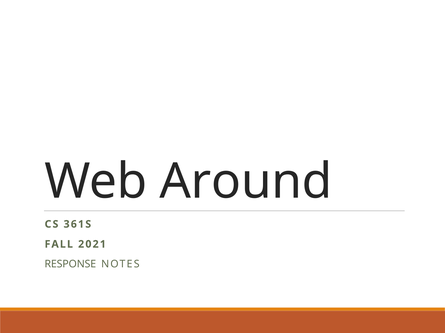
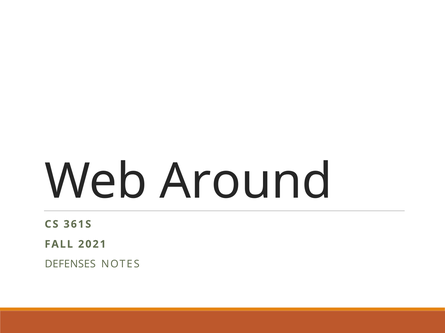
RESPONSE: RESPONSE -> DEFENSES
